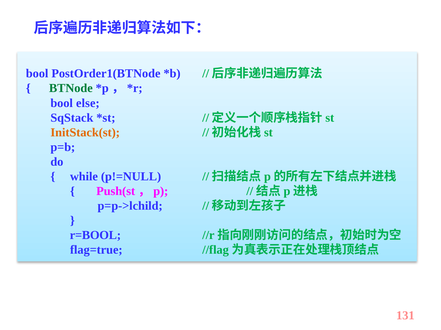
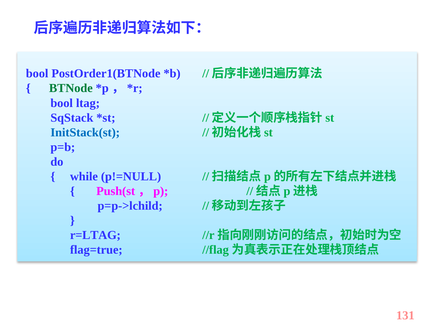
else: else -> ltag
InitStack(st colour: orange -> blue
r=BOOL: r=BOOL -> r=LTAG
